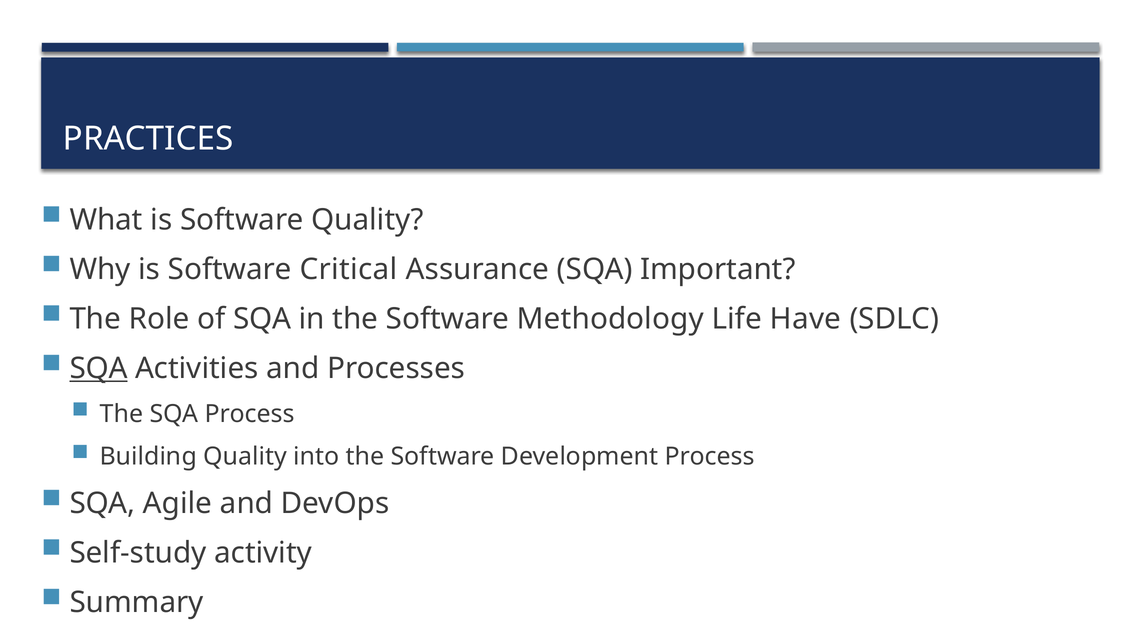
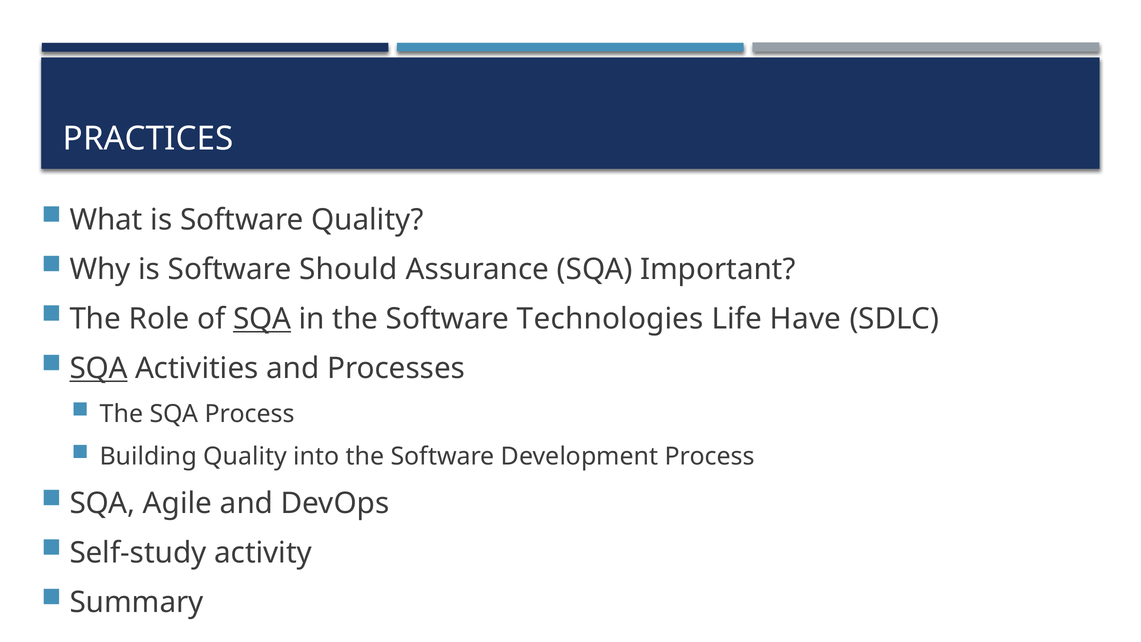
Critical: Critical -> Should
SQA at (262, 319) underline: none -> present
Methodology: Methodology -> Technologies
